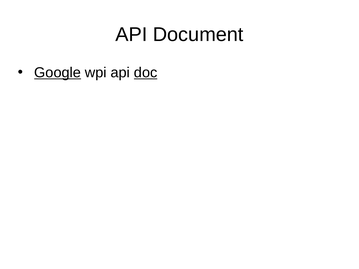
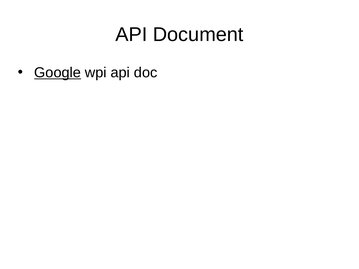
doc underline: present -> none
